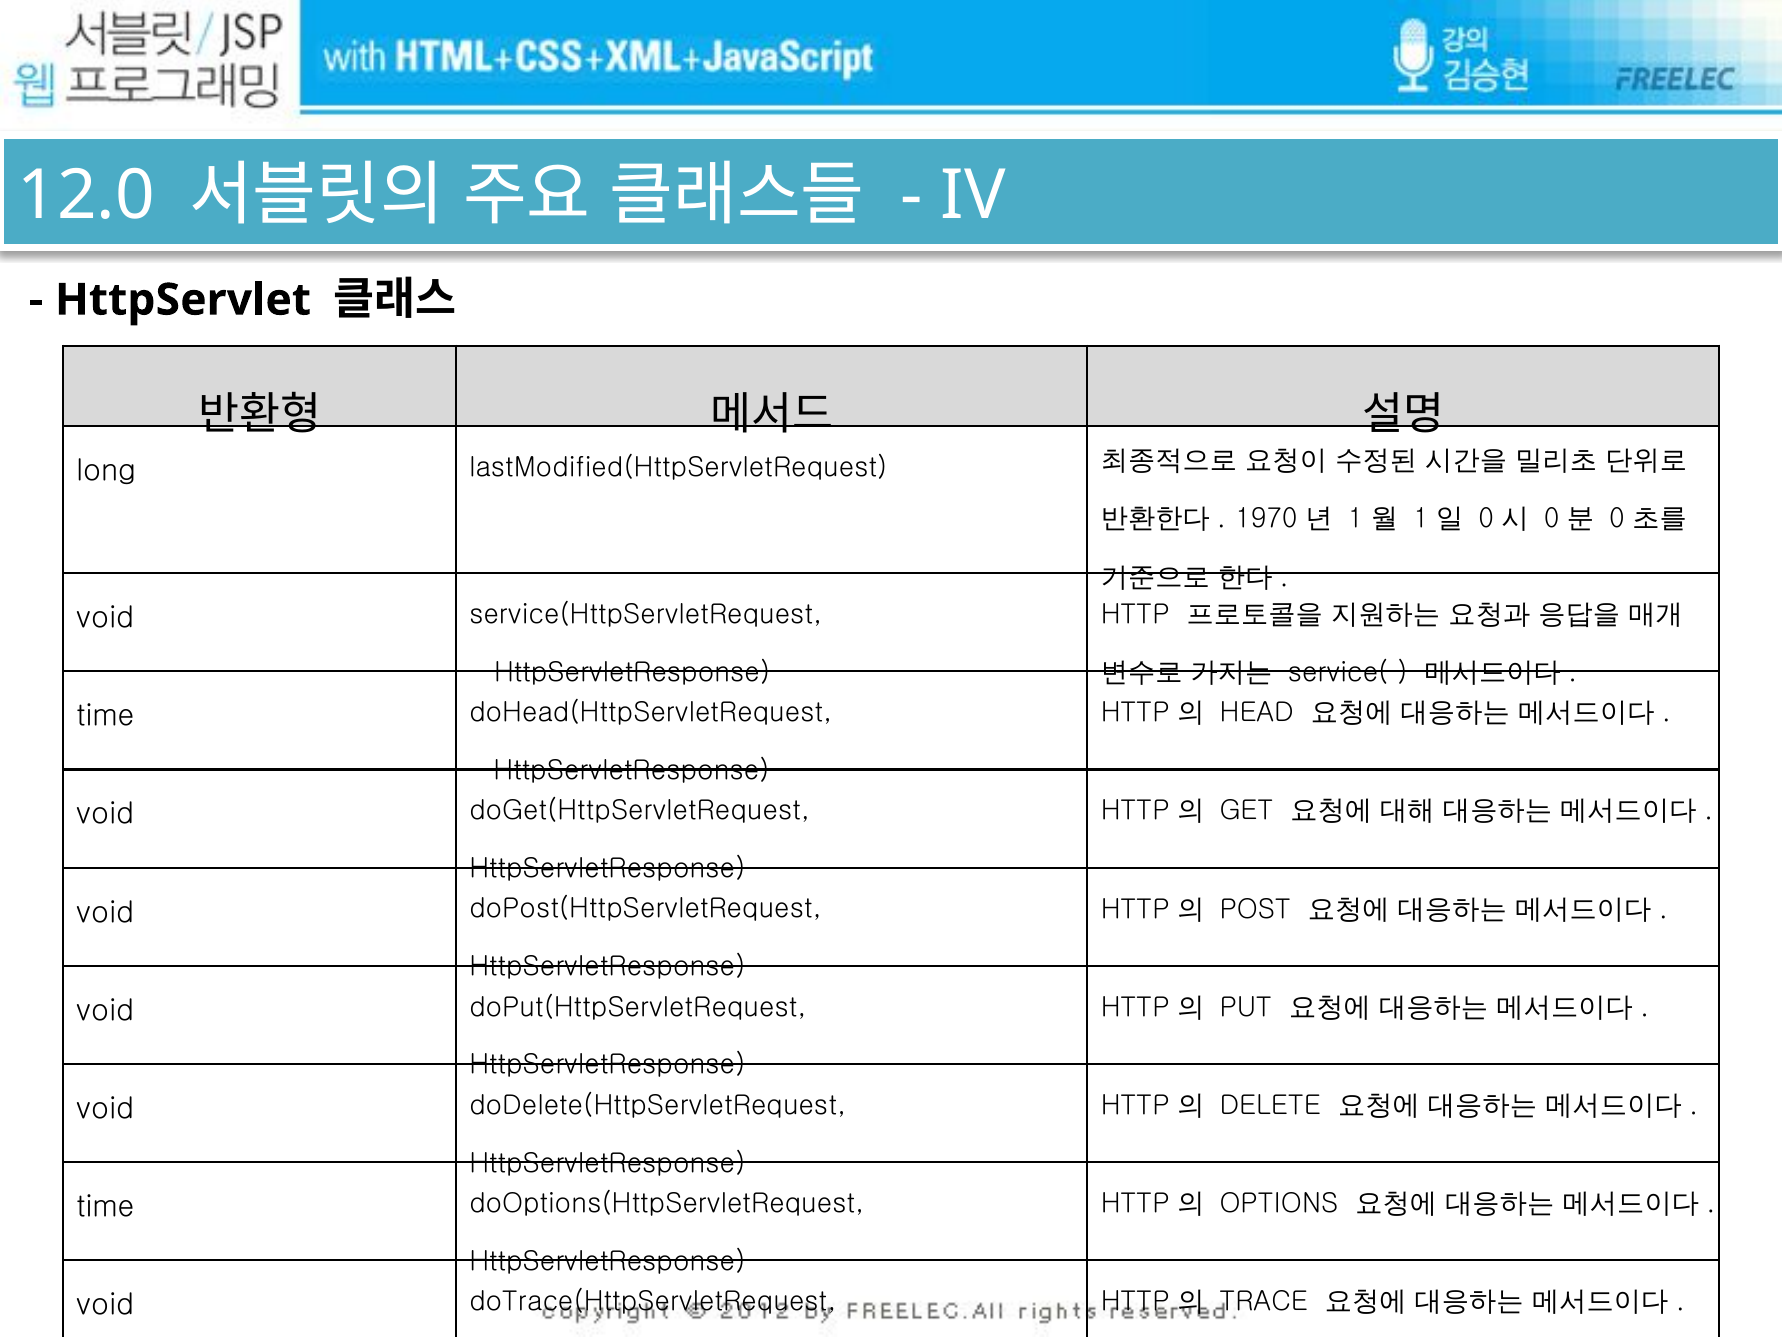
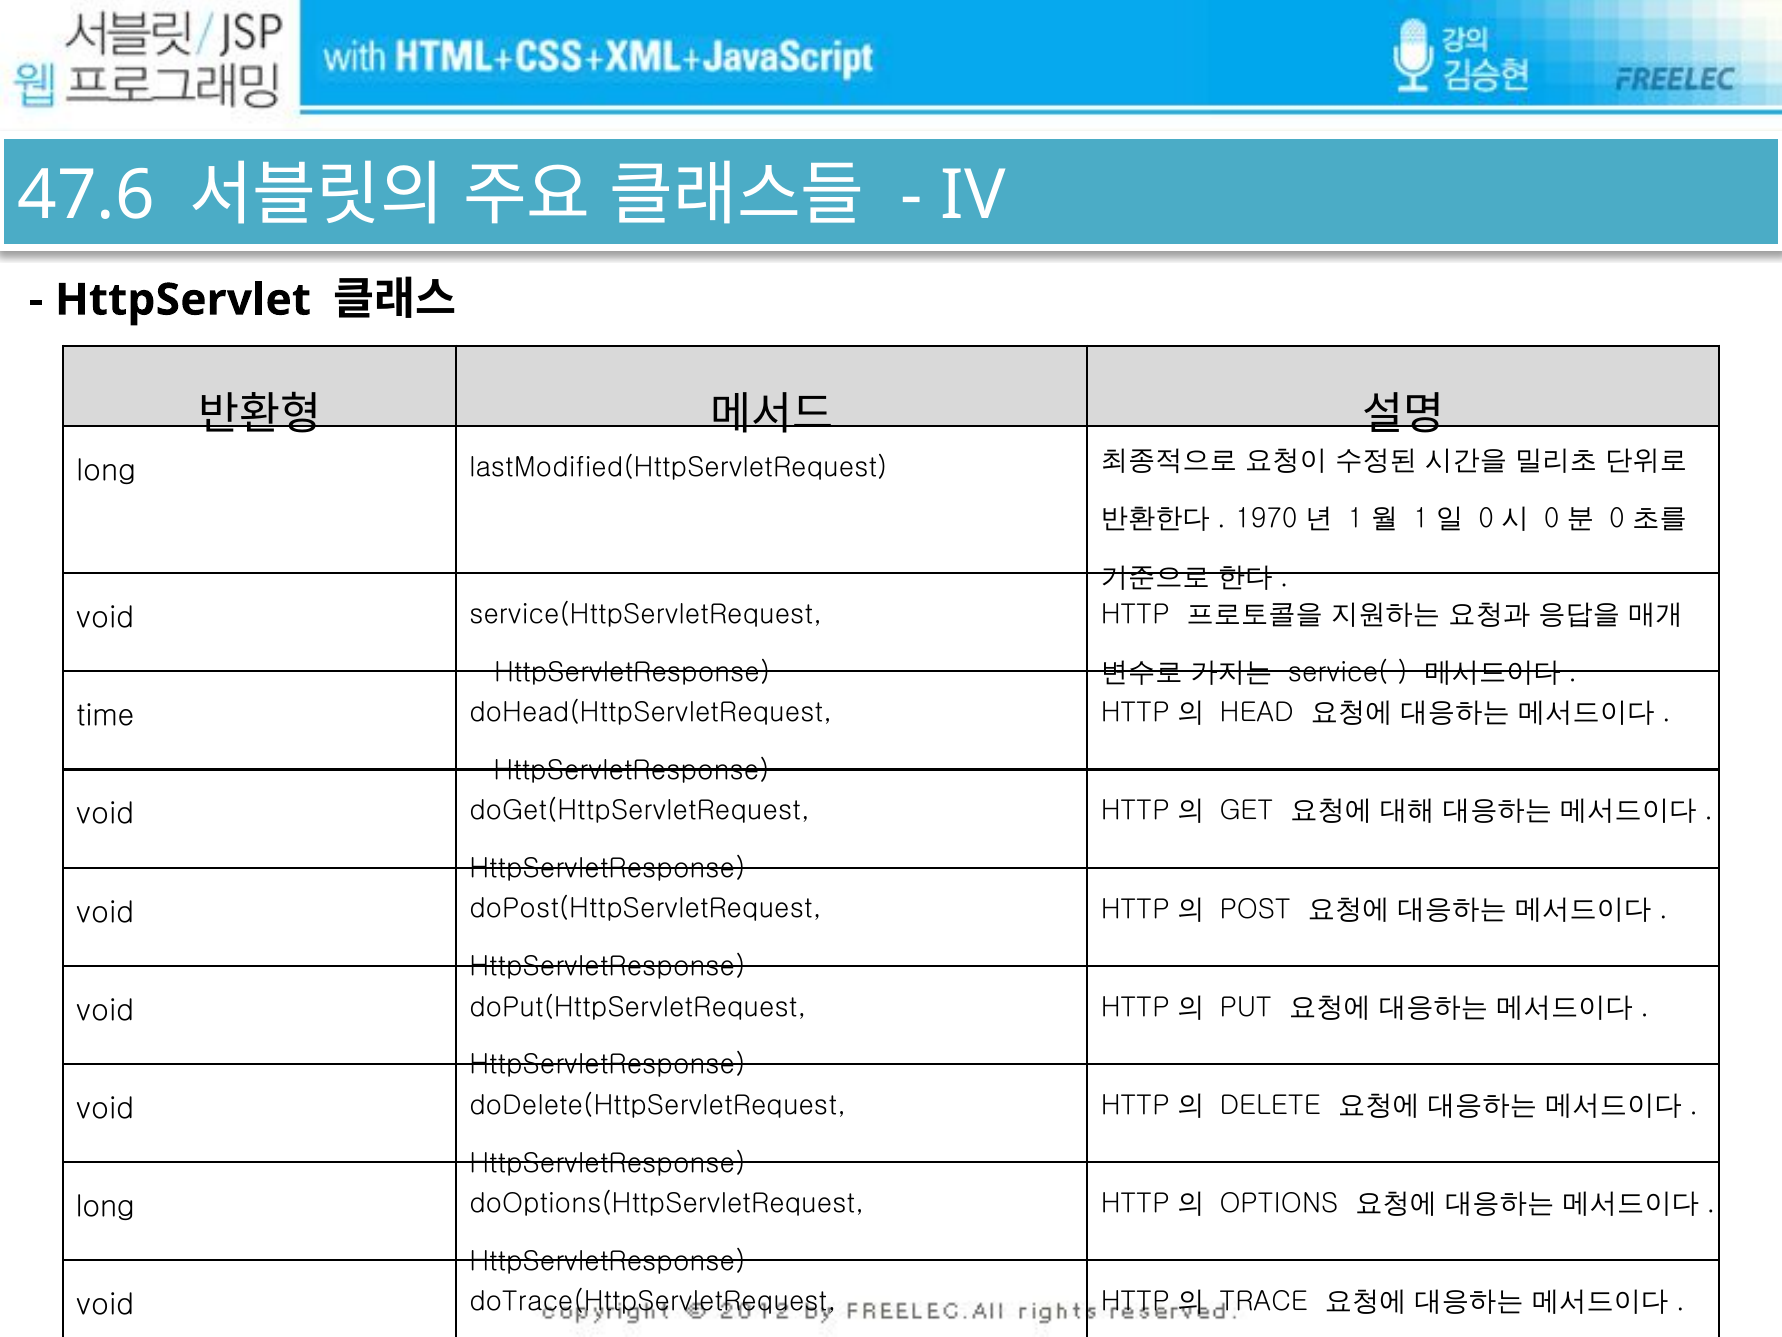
12.0: 12.0 -> 47.6
time at (105, 1206): time -> long
